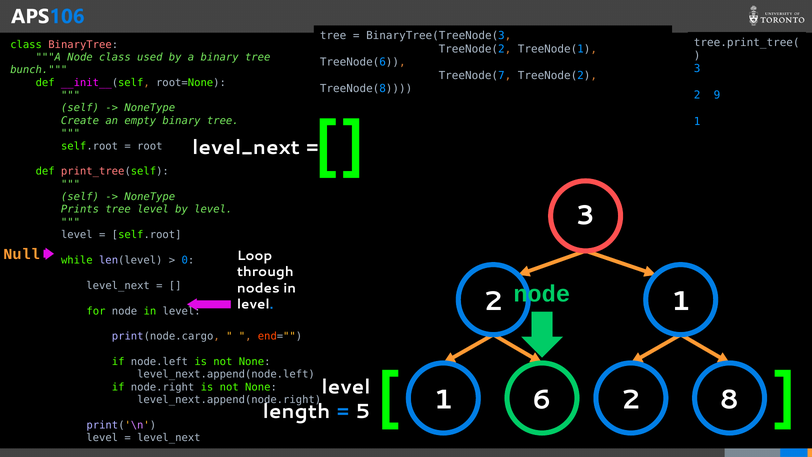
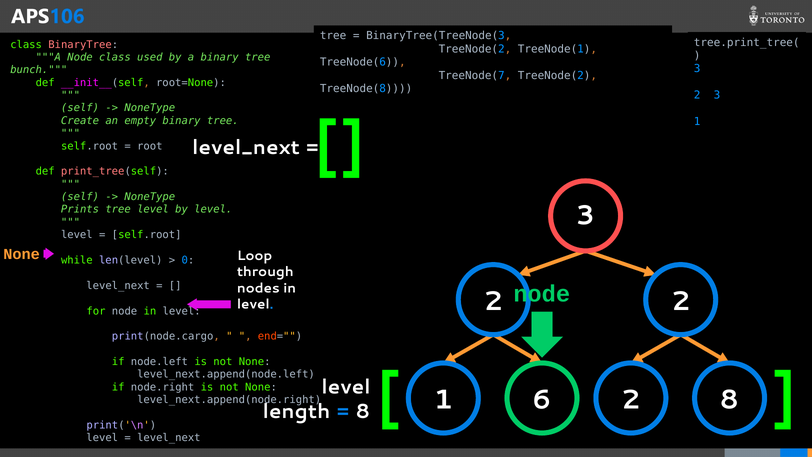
2 9: 9 -> 3
Null at (22, 254): Null -> None
2 1: 1 -> 2
5 at (363, 411): 5 -> 8
